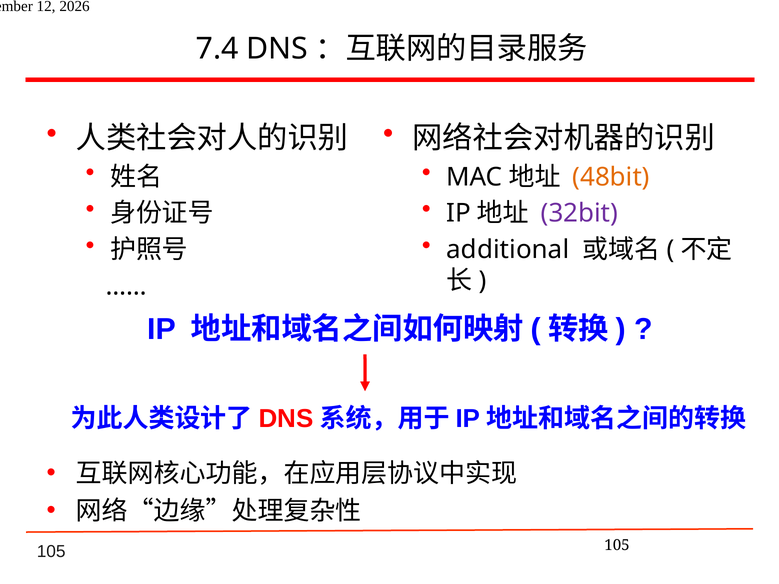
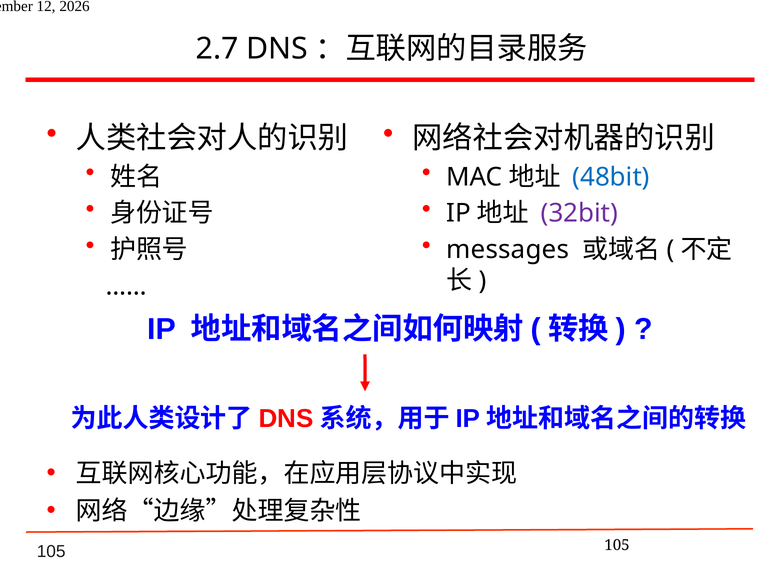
7.4: 7.4 -> 2.7
48bit colour: orange -> blue
additional: additional -> messages
